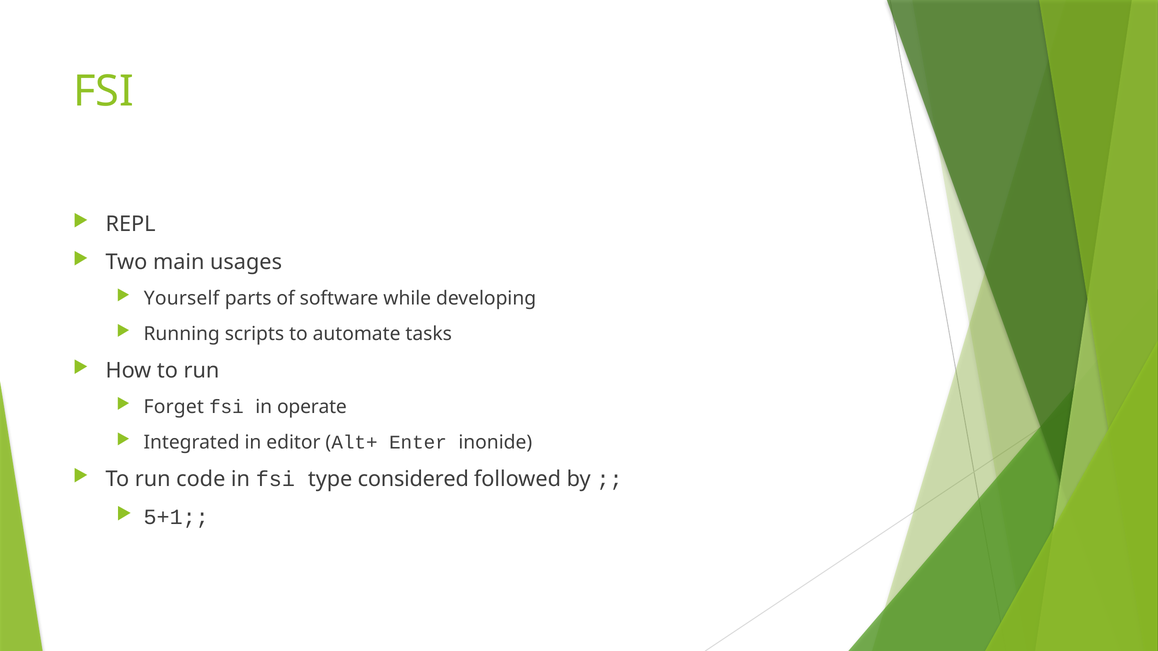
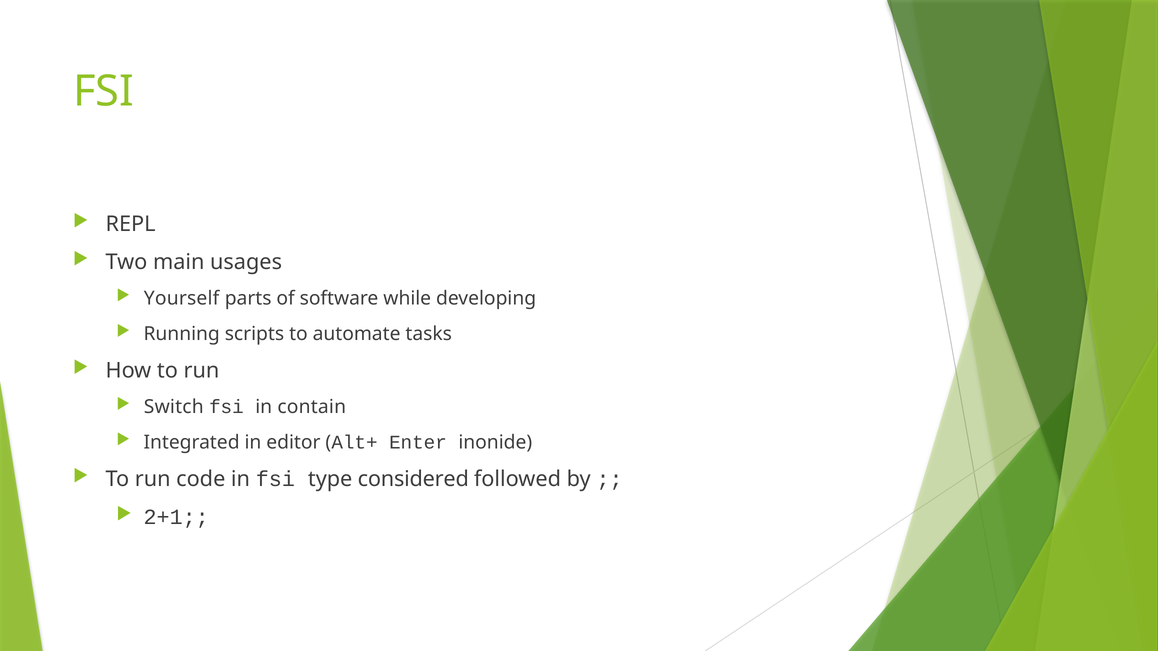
Forget: Forget -> Switch
operate: operate -> contain
5+1: 5+1 -> 2+1
